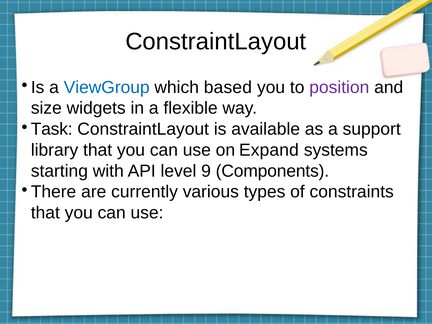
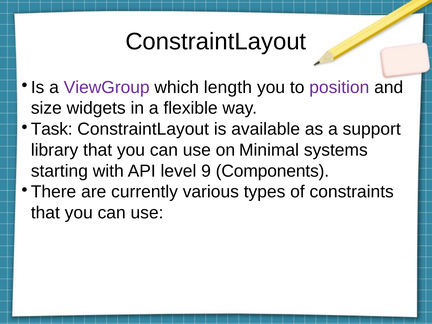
ViewGroup colour: blue -> purple
based: based -> length
Expand: Expand -> Minimal
